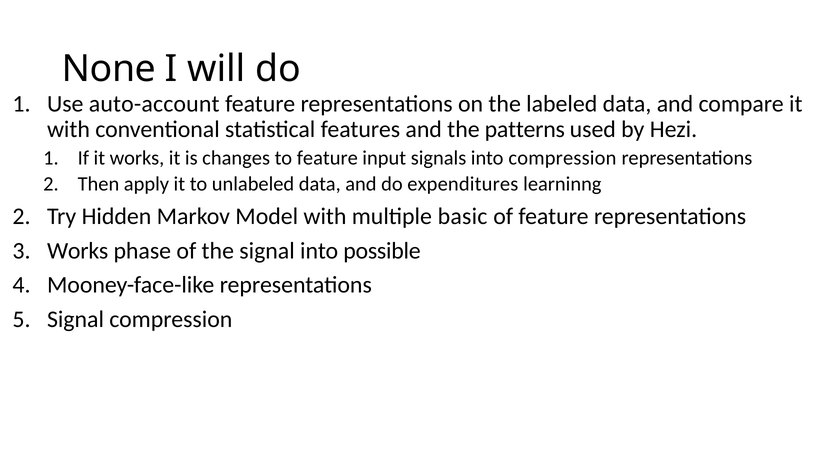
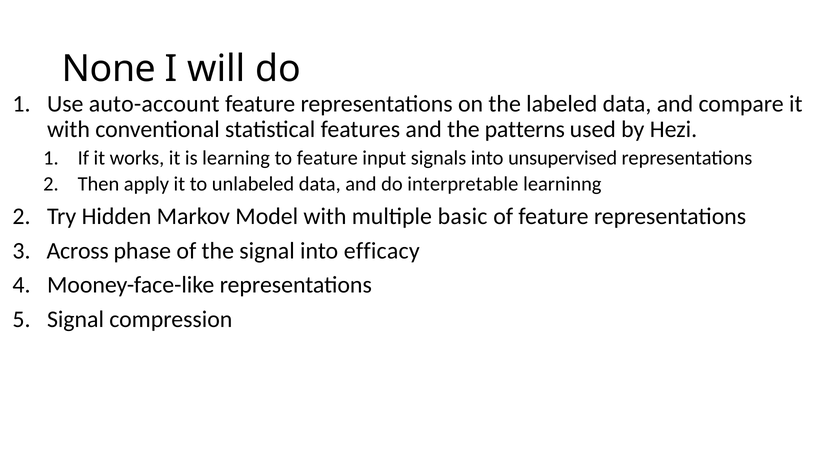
changes: changes -> learning
into compression: compression -> unsupervised
expenditures: expenditures -> interpretable
Works at (78, 251): Works -> Across
possible: possible -> efficacy
